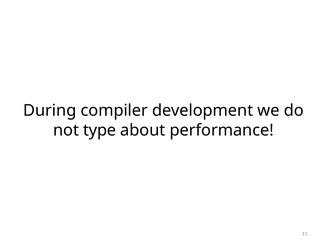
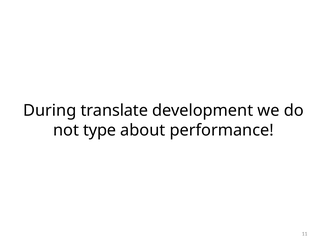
compiler: compiler -> translate
